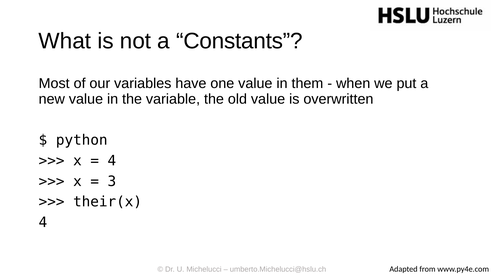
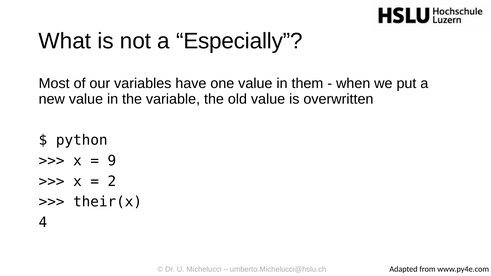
Constants: Constants -> Especially
4 at (112, 161): 4 -> 9
3: 3 -> 2
